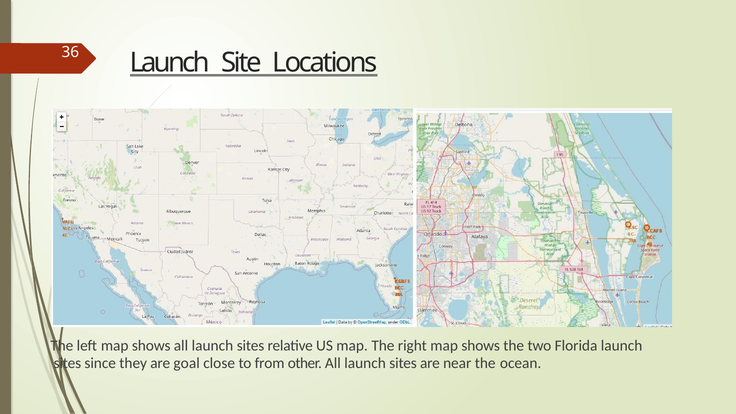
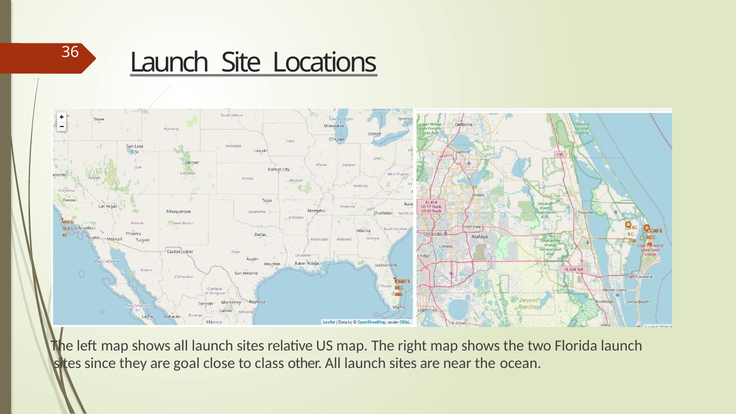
from: from -> class
